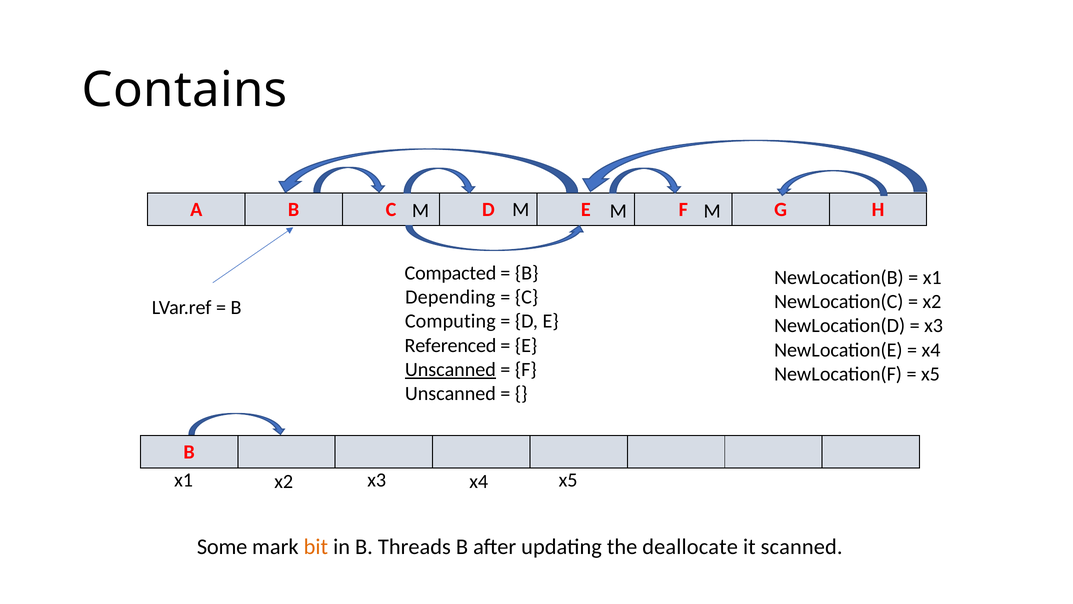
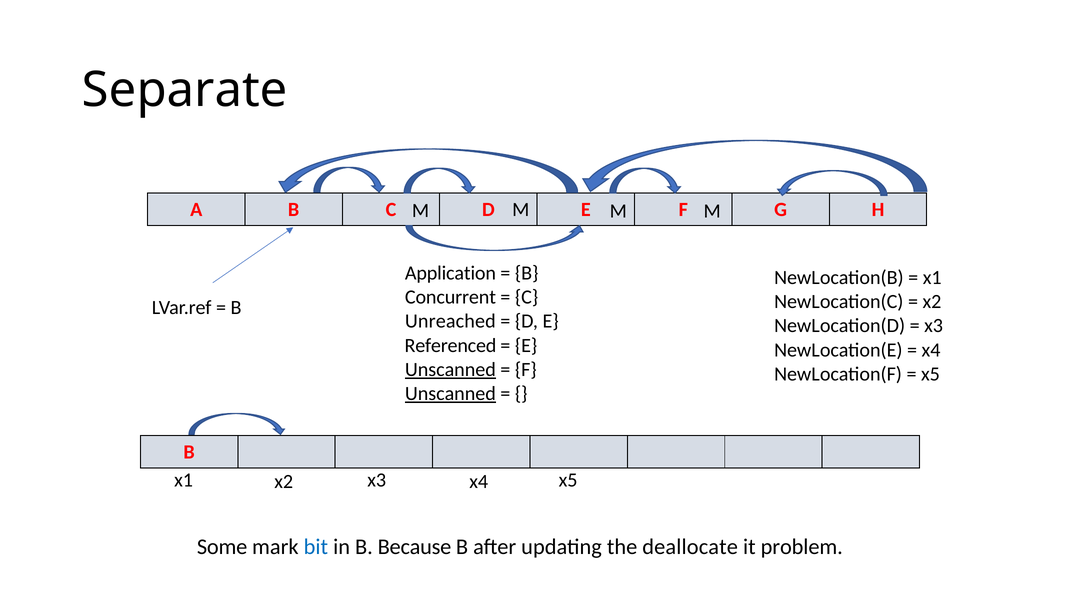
Contains: Contains -> Separate
Compacted: Compacted -> Application
Depending: Depending -> Concurrent
Computing: Computing -> Unreached
Unscanned at (450, 393) underline: none -> present
bit colour: orange -> blue
Threads: Threads -> Because
scanned: scanned -> problem
